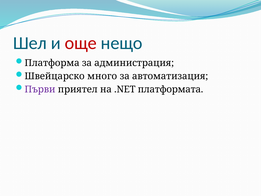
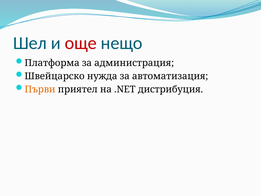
много: много -> нужда
Първи colour: purple -> orange
платформата: платформата -> дистрибуция
